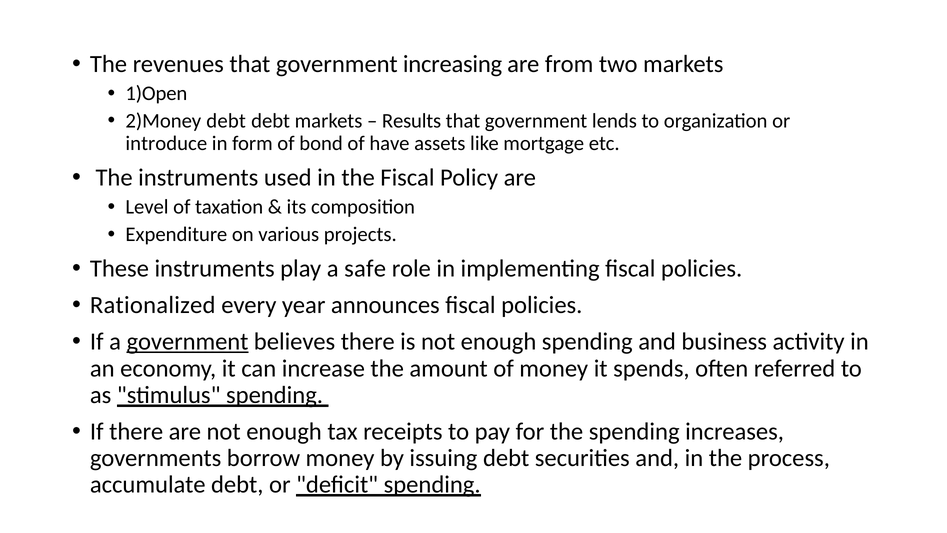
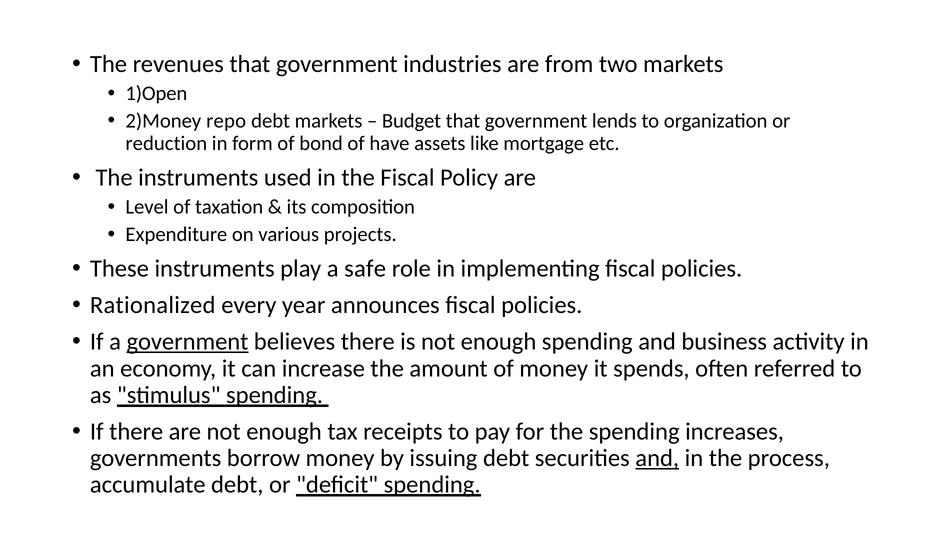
increasing: increasing -> industries
2)Money debt: debt -> repo
Results: Results -> Budget
introduce: introduce -> reduction
and at (657, 458) underline: none -> present
